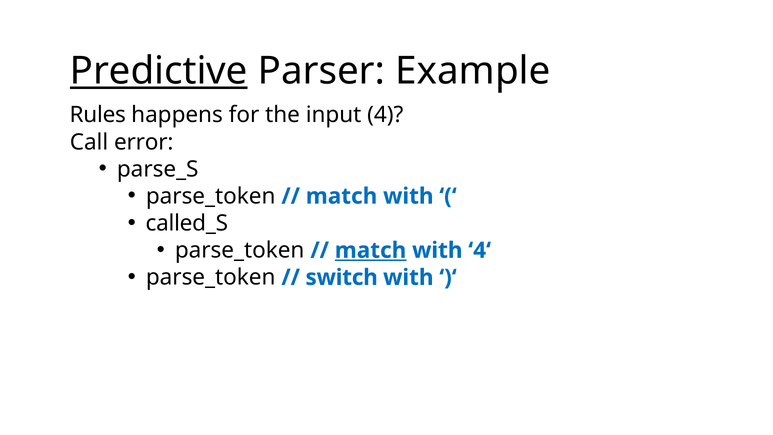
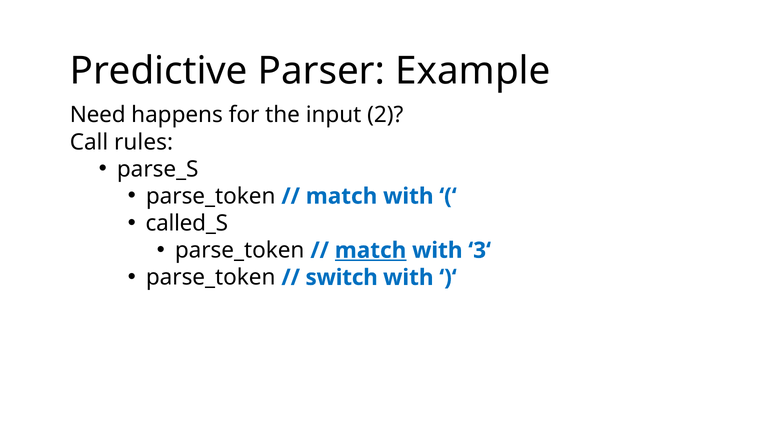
Predictive underline: present -> none
Rules: Rules -> Need
4: 4 -> 2
error: error -> rules
4‘: 4‘ -> 3‘
